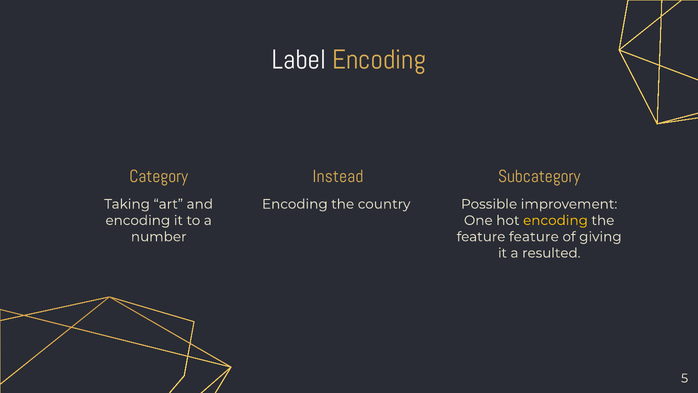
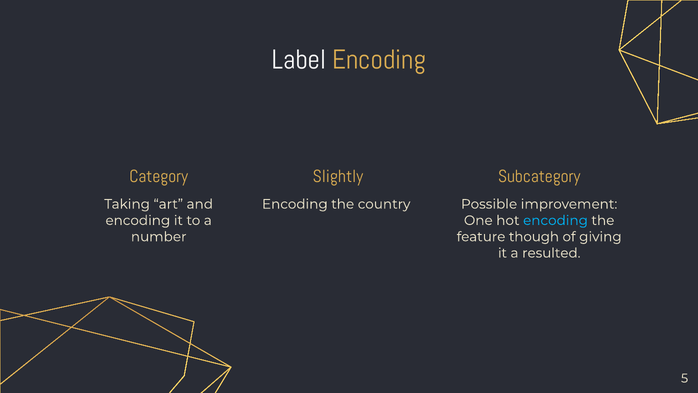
Instead: Instead -> Slightly
encoding at (556, 220) colour: yellow -> light blue
feature feature: feature -> though
